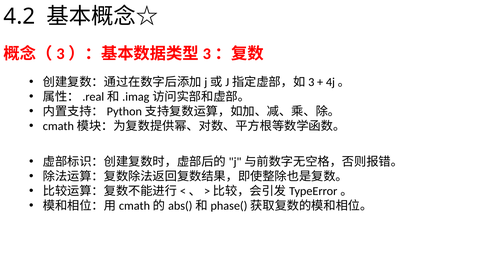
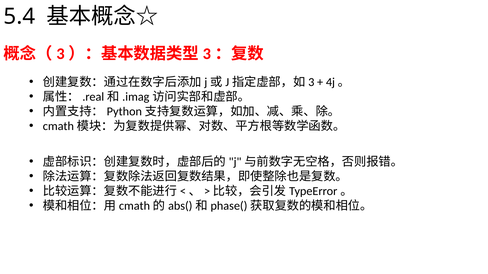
4.2: 4.2 -> 5.4
